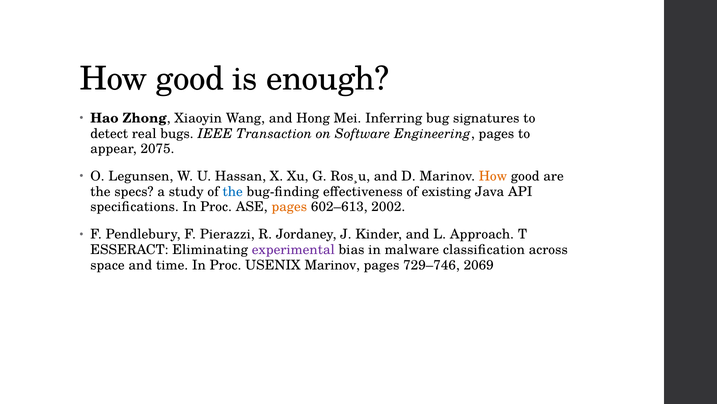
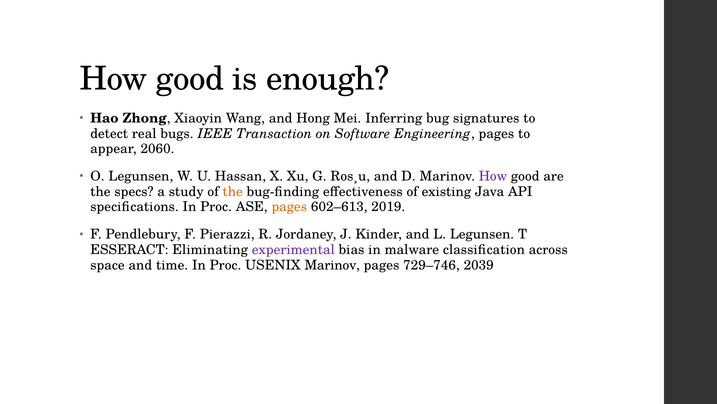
2075: 2075 -> 2060
How at (493, 176) colour: orange -> purple
the at (233, 191) colour: blue -> orange
2002: 2002 -> 2019
L Approach: Approach -> Legunsen
2069: 2069 -> 2039
